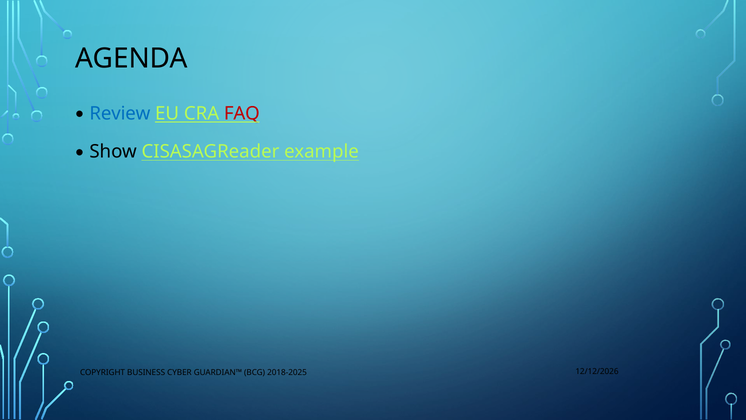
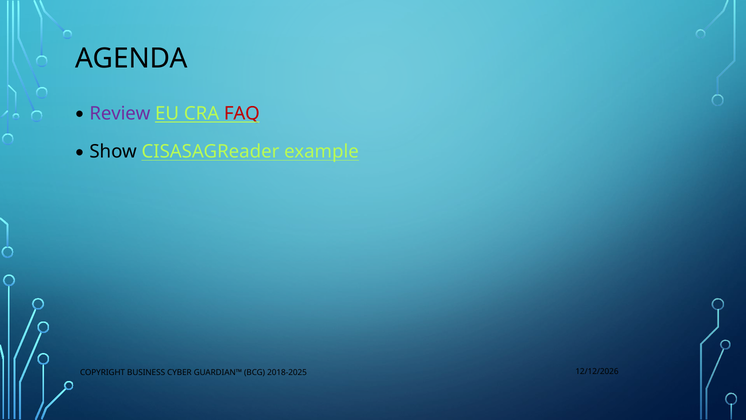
Review colour: blue -> purple
